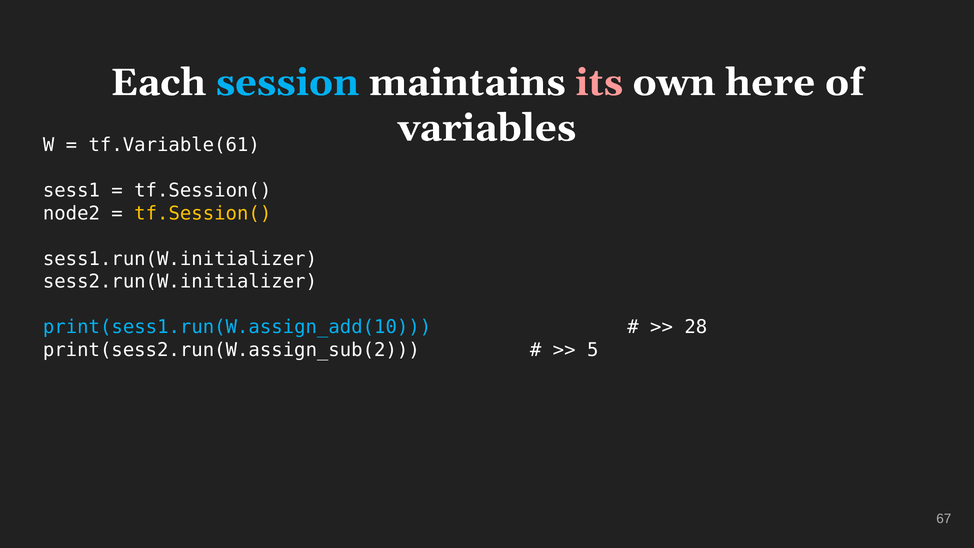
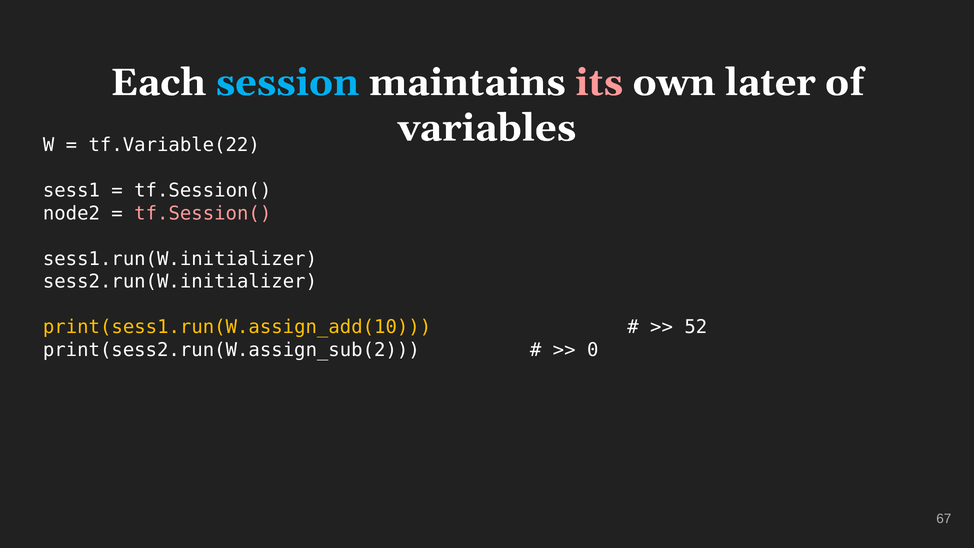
here: here -> later
tf.Variable(61: tf.Variable(61 -> tf.Variable(22
tf.Session( at (203, 213) colour: yellow -> pink
print(sess1.run(W.assign_add(10 colour: light blue -> yellow
28: 28 -> 52
5: 5 -> 0
